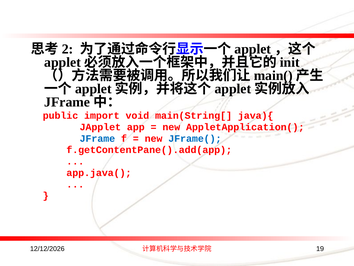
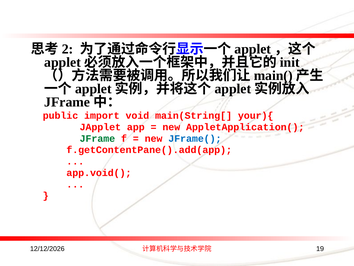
java){: java){ -> your){
JFrame at (97, 138) colour: blue -> green
app.java(: app.java( -> app.void(
